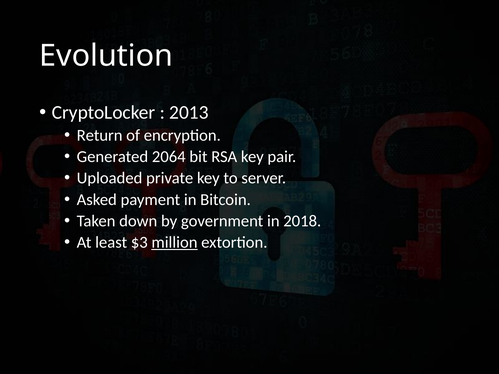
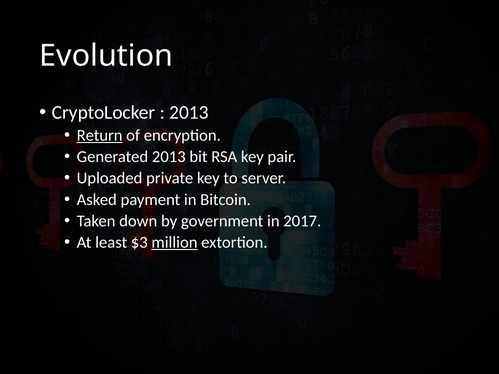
Return underline: none -> present
Generated 2064: 2064 -> 2013
2018: 2018 -> 2017
